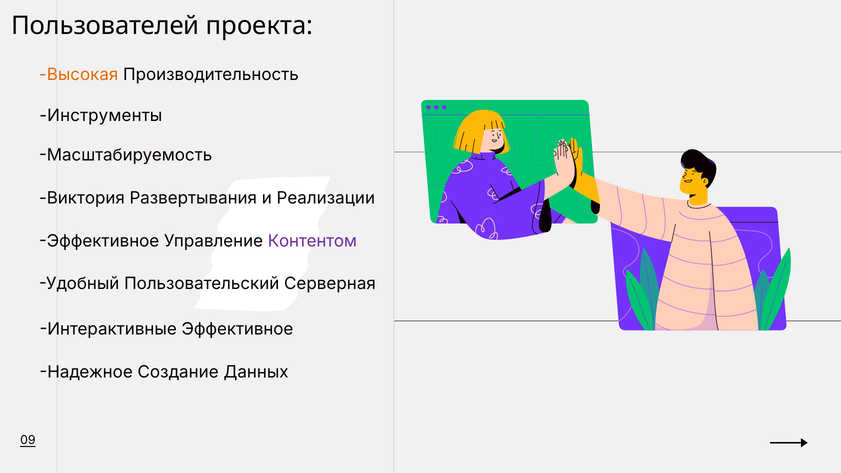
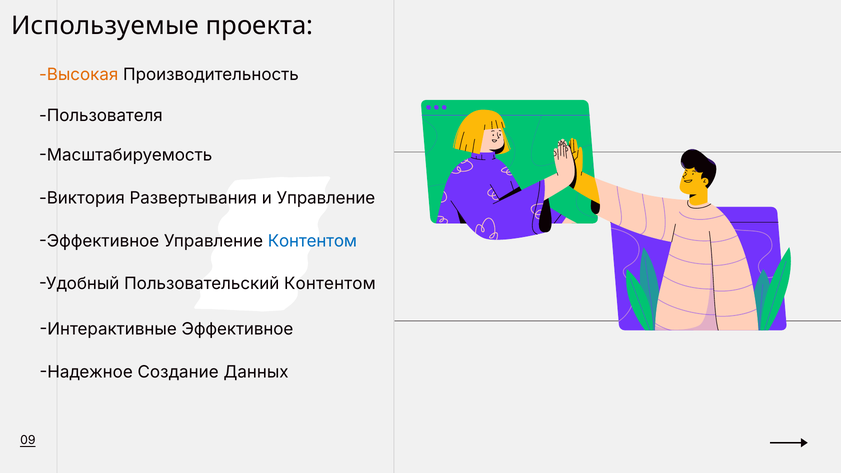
Пользователей: Пользователей -> Используемые
Инструменты: Инструменты -> Пользователя
и Реализации: Реализации -> Управление
Контентом at (312, 241) colour: purple -> blue
Пользовательский Серверная: Серверная -> Контентом
